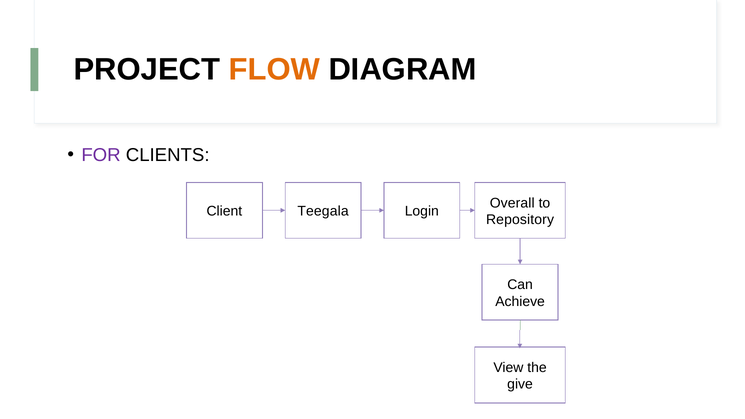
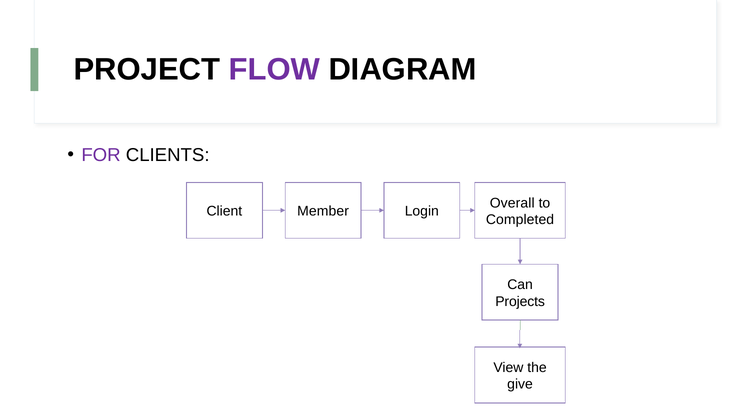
FLOW colour: orange -> purple
Teegala: Teegala -> Member
Repository: Repository -> Completed
Achieve: Achieve -> Projects
